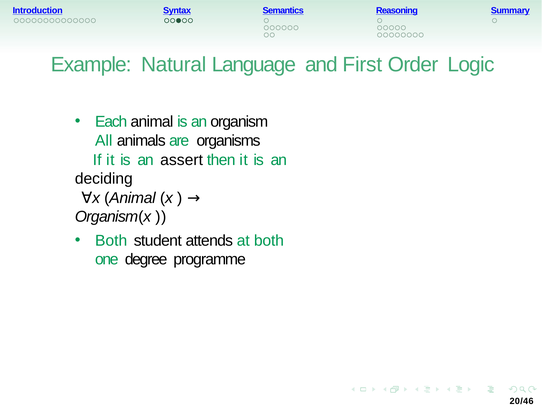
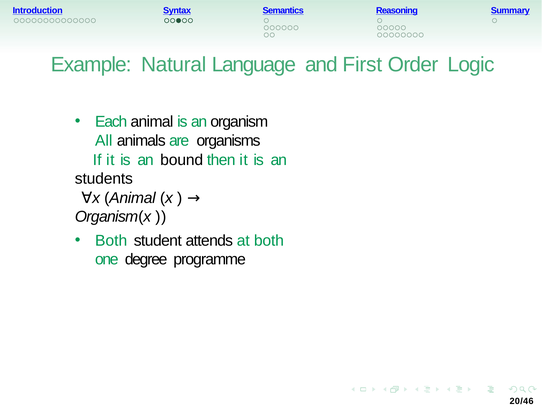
assert: assert -> bound
deciding: deciding -> students
